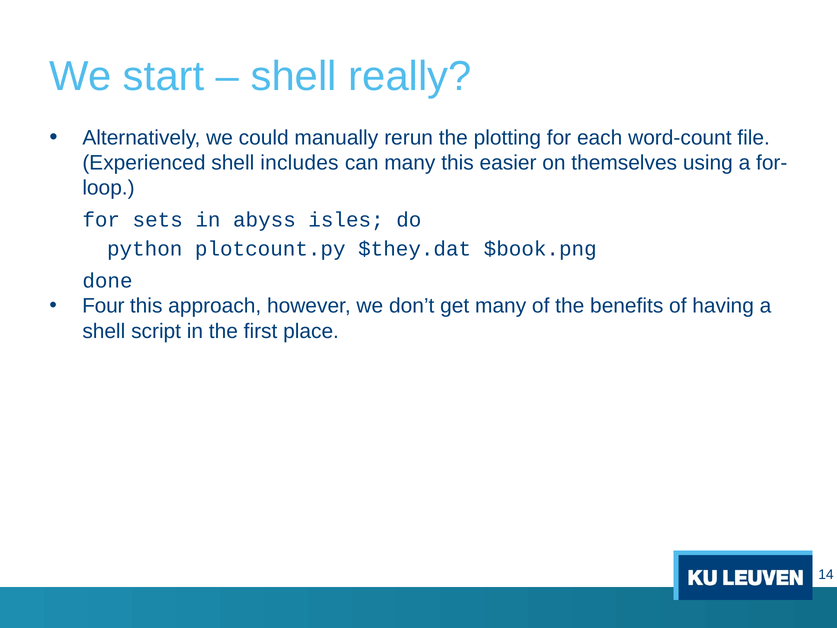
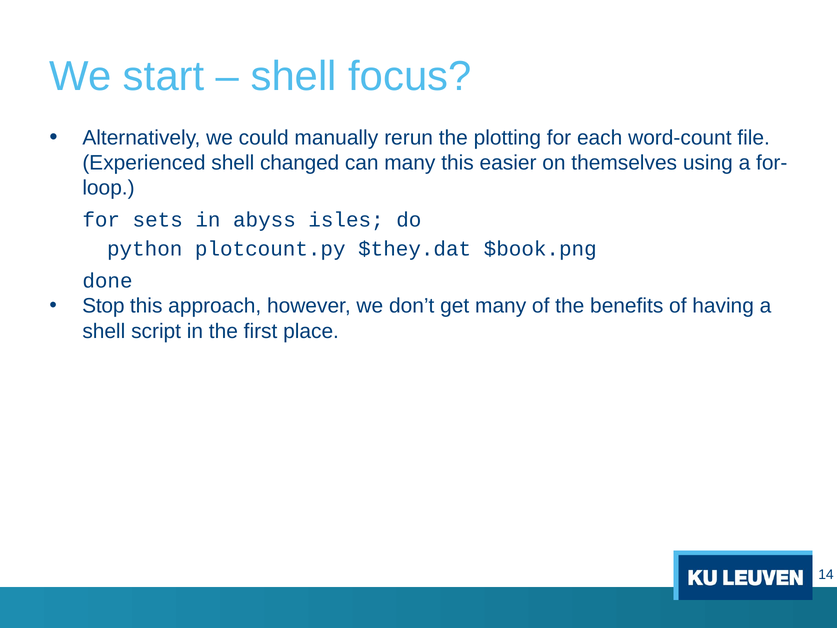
really: really -> focus
includes: includes -> changed
Four: Four -> Stop
